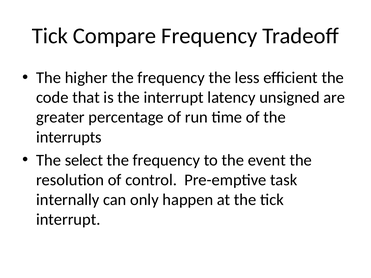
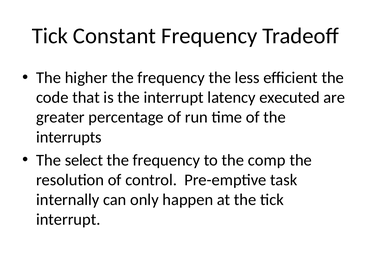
Compare: Compare -> Constant
unsigned: unsigned -> executed
event: event -> comp
